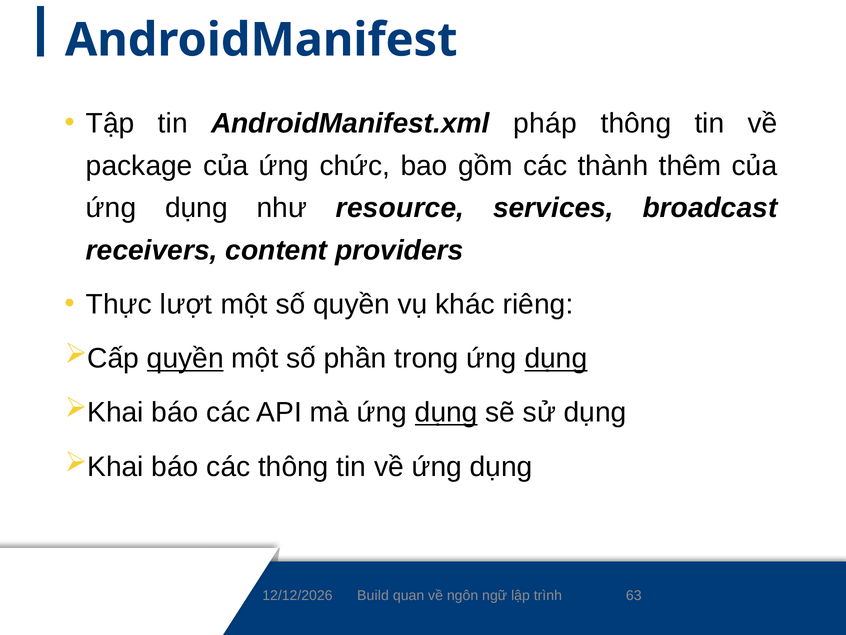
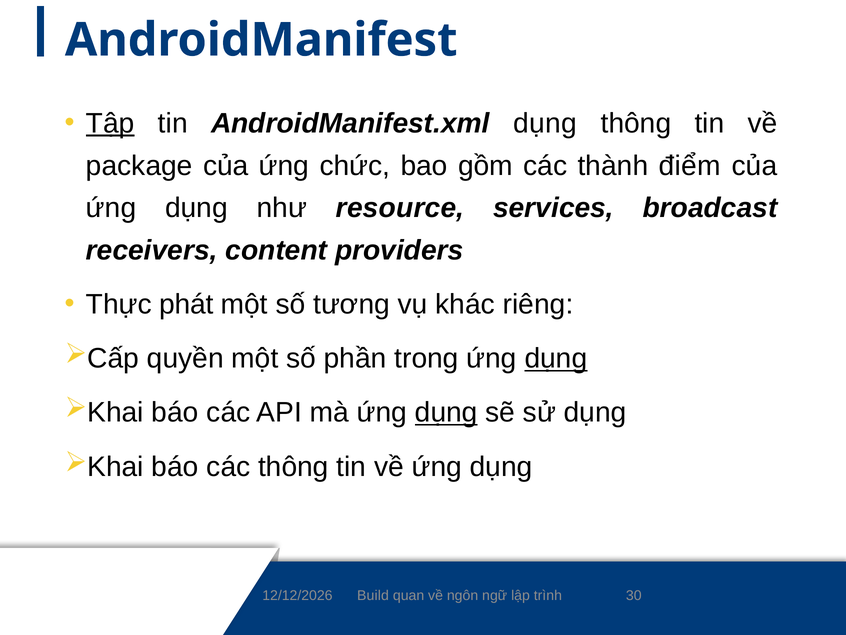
Tập underline: none -> present
AndroidManifest.xml pháp: pháp -> dụng
thêm: thêm -> điểm
lượt: lượt -> phát
số quyền: quyền -> tương
quyền at (185, 358) underline: present -> none
63: 63 -> 30
